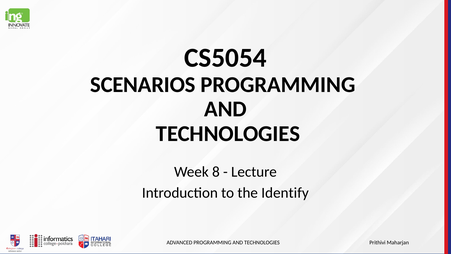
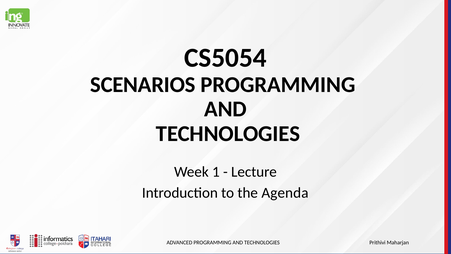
8: 8 -> 1
Identify: Identify -> Agenda
